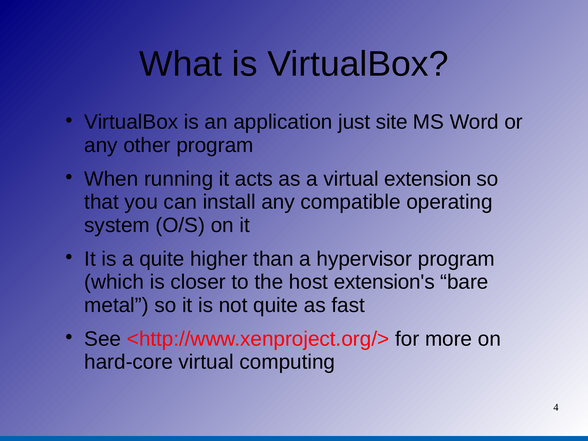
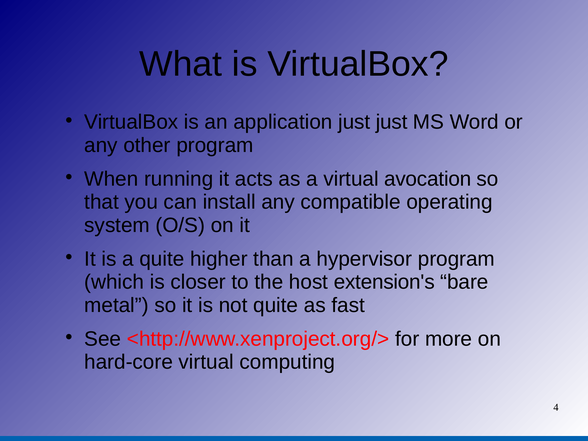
just site: site -> just
extension: extension -> avocation
